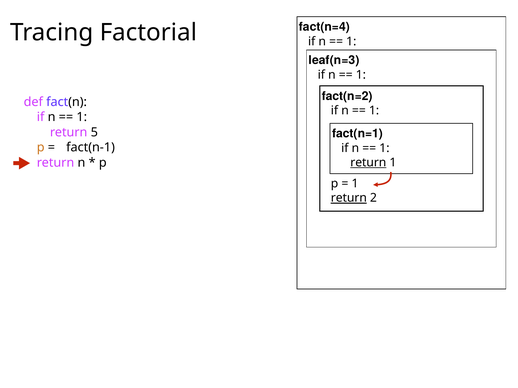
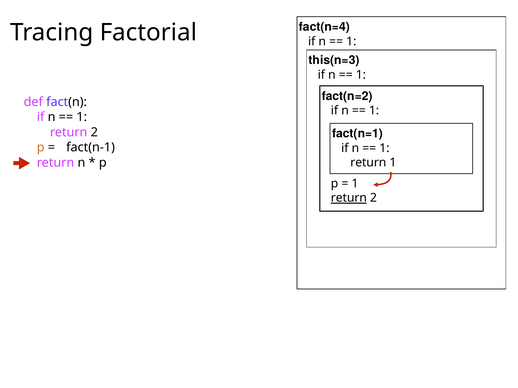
leaf(n=3: leaf(n=3 -> this(n=3
5 at (94, 132): 5 -> 2
return at (368, 163) underline: present -> none
